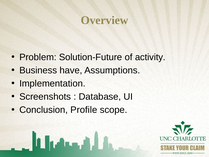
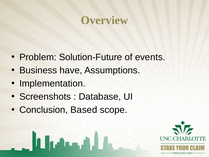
activity: activity -> events
Profile: Profile -> Based
